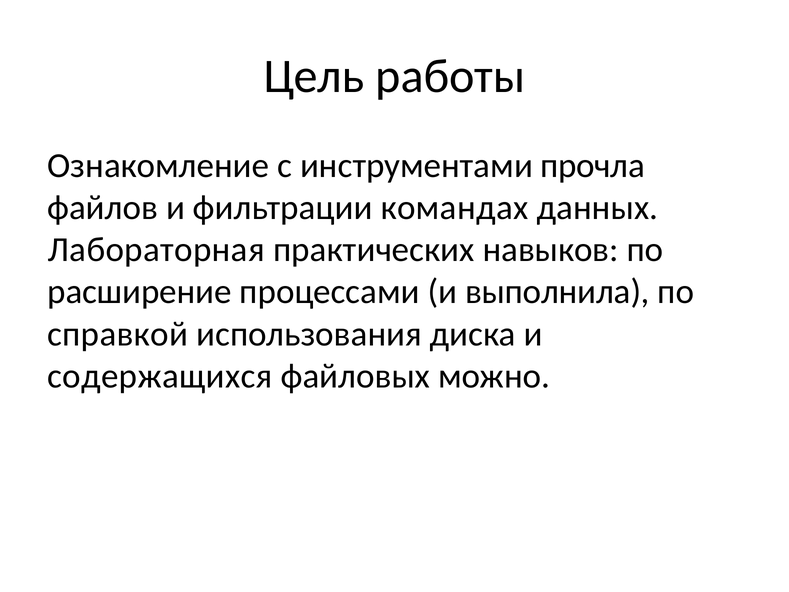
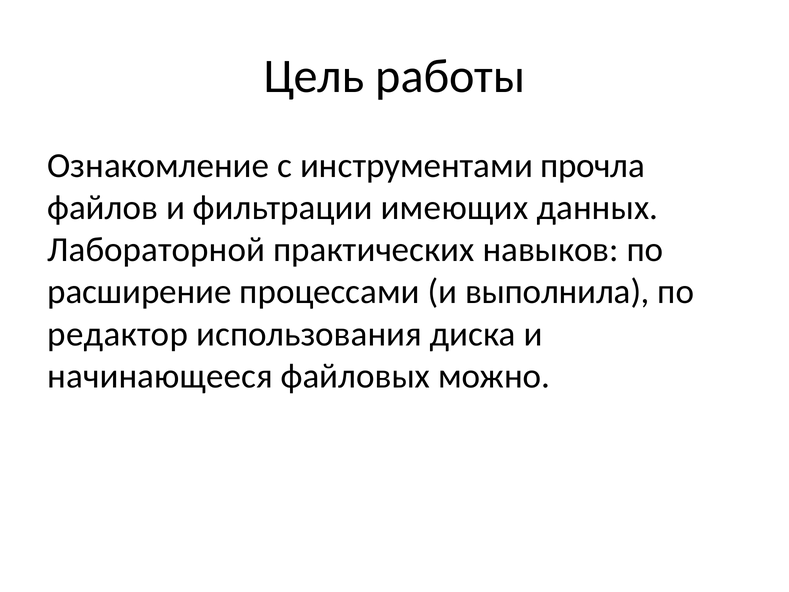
командах: командах -> имеющих
Лабораторная: Лабораторная -> Лабораторной
справкой: справкой -> редактор
содержащихся: содержащихся -> начинающееся
